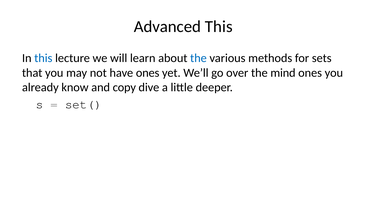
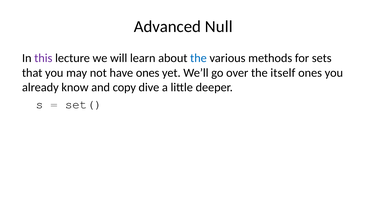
Advanced This: This -> Null
this at (43, 58) colour: blue -> purple
mind: mind -> itself
